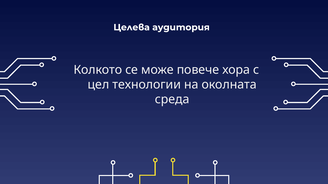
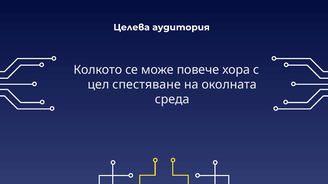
технологии: технологии -> спестяване
